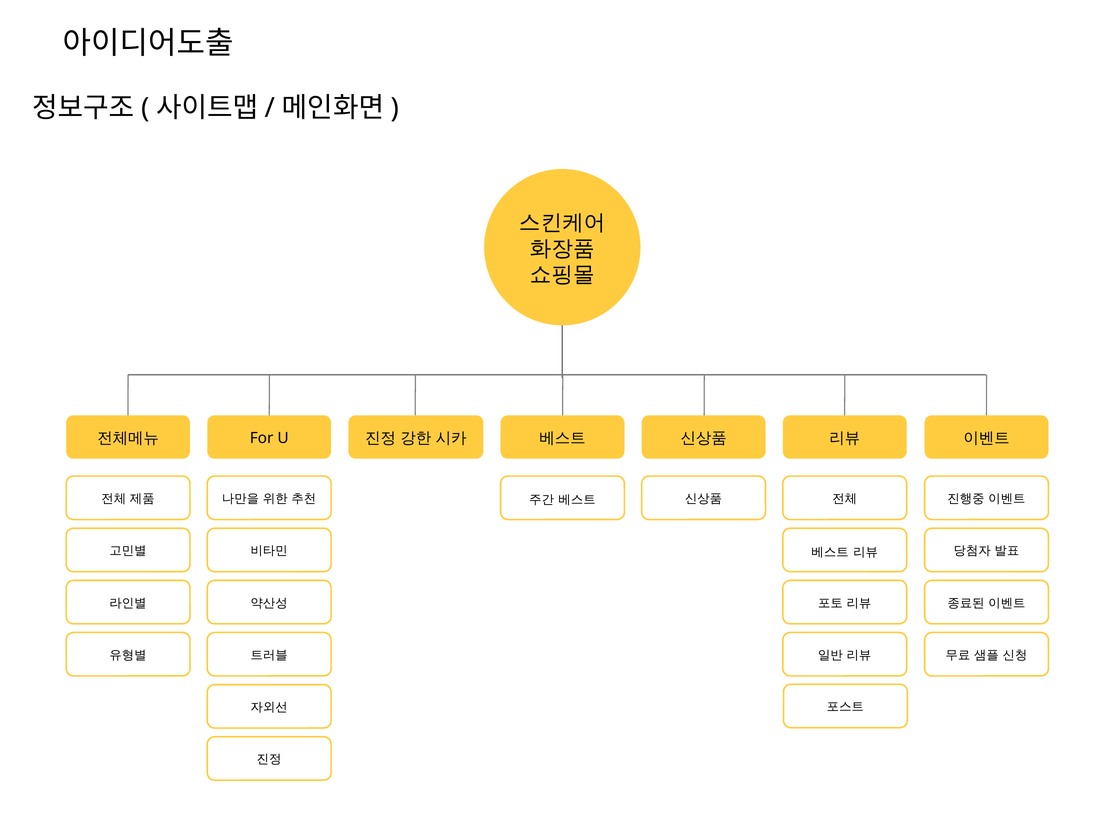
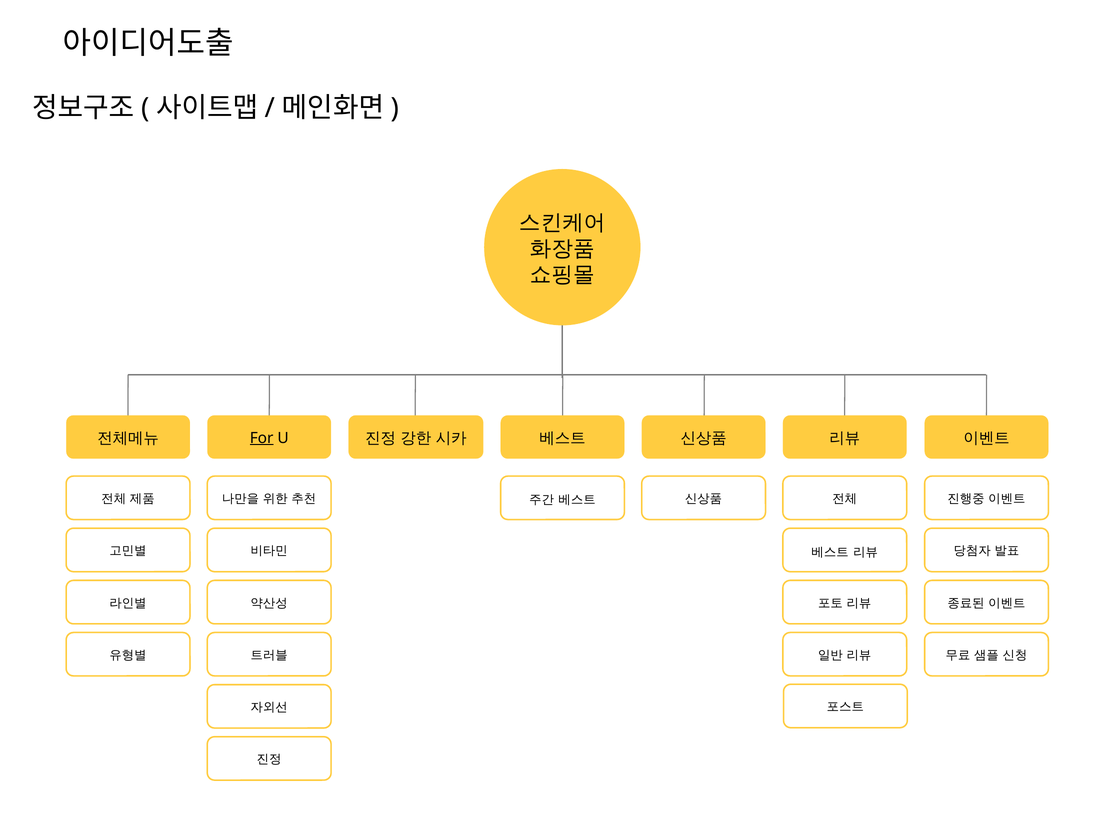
For underline: none -> present
